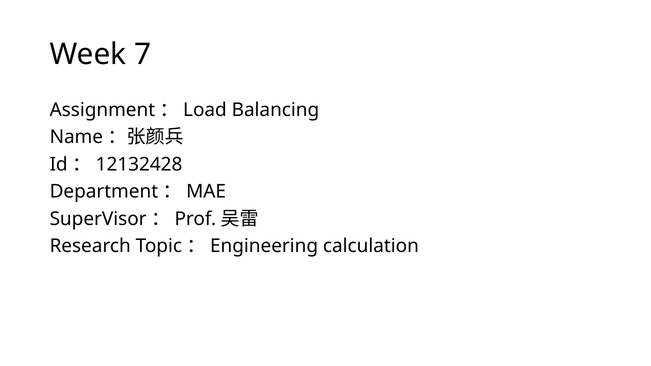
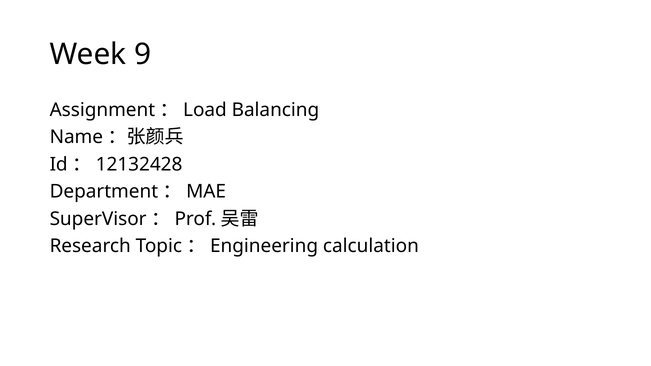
7: 7 -> 9
